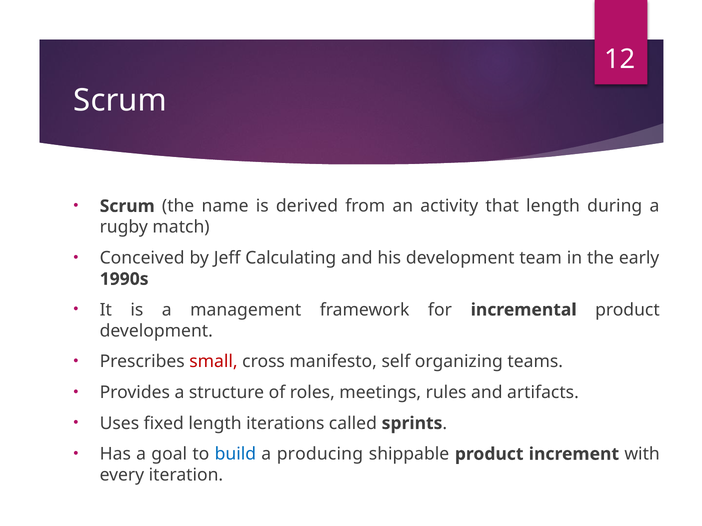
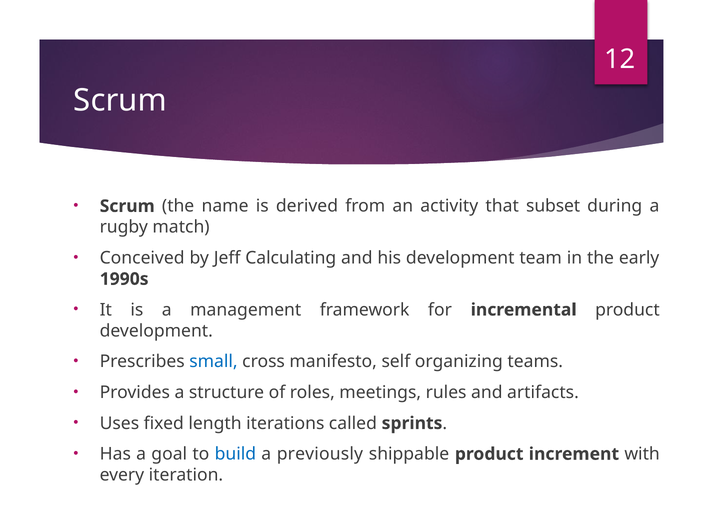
that length: length -> subset
small colour: red -> blue
producing: producing -> previously
